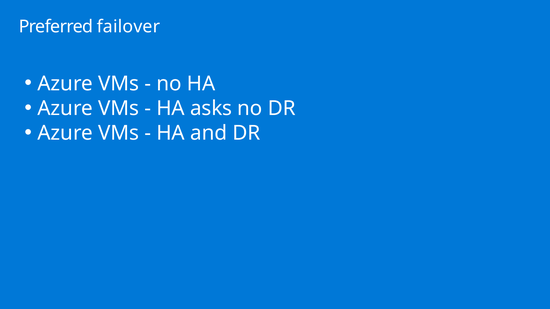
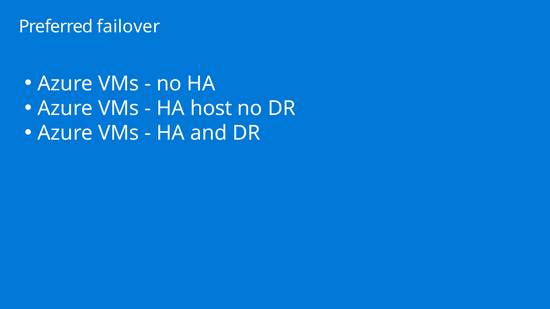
asks: asks -> host
